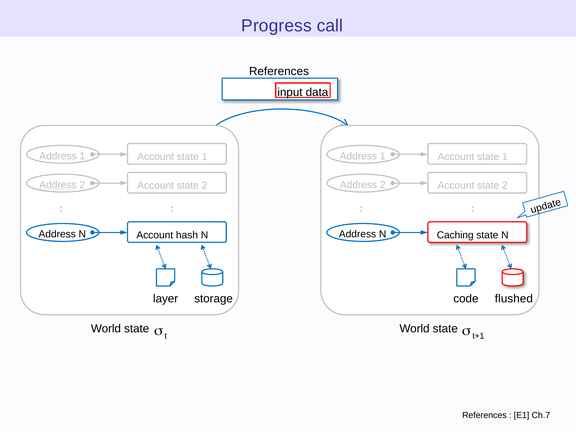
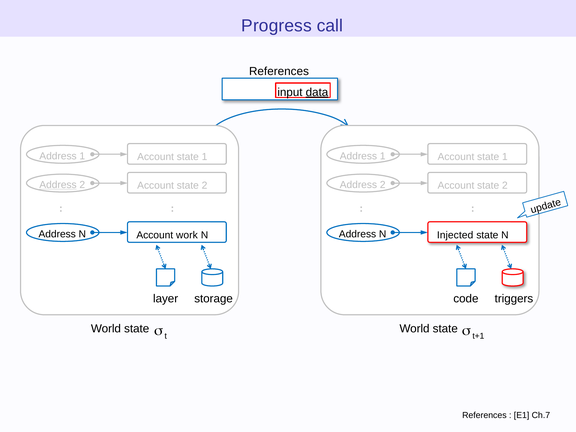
data underline: none -> present
hash: hash -> work
Caching: Caching -> Injected
flushed: flushed -> triggers
